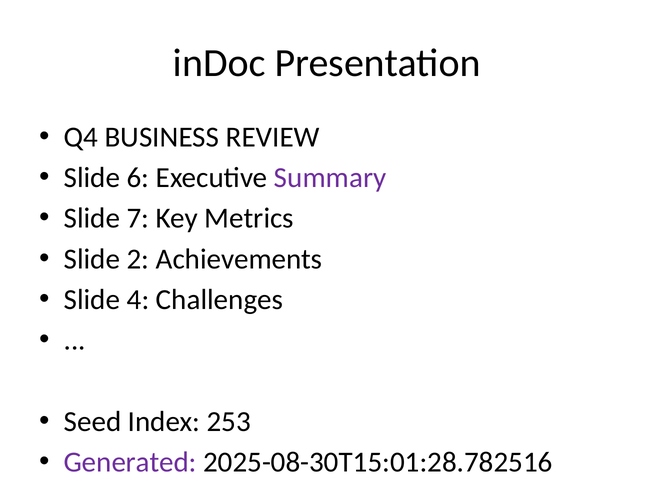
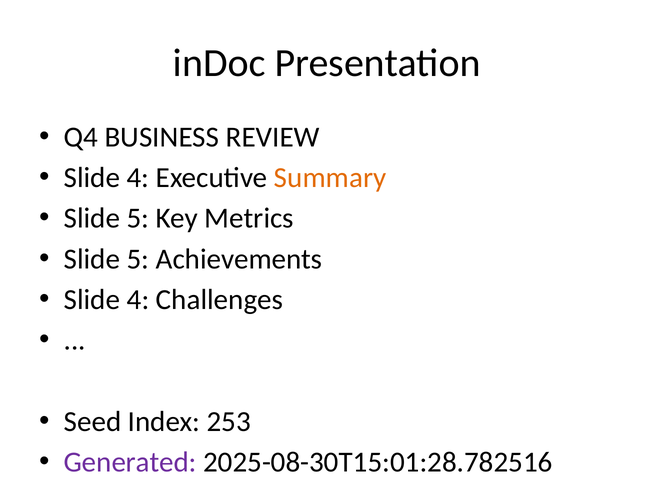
6 at (138, 178): 6 -> 4
Summary colour: purple -> orange
7 at (138, 219): 7 -> 5
2 at (138, 259): 2 -> 5
